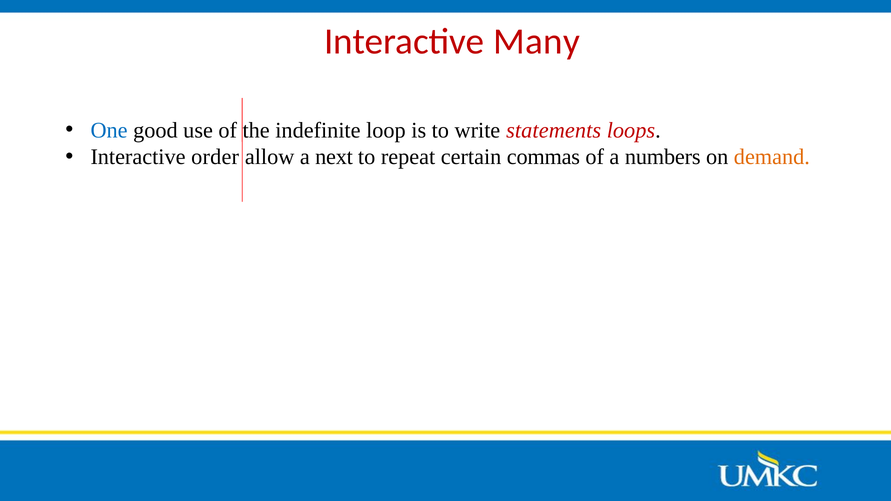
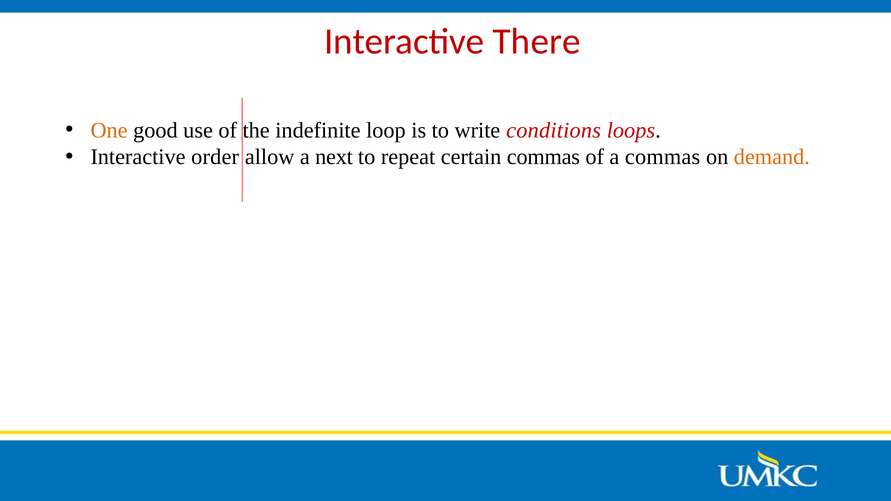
Many: Many -> There
One colour: blue -> orange
statements: statements -> conditions
a numbers: numbers -> commas
